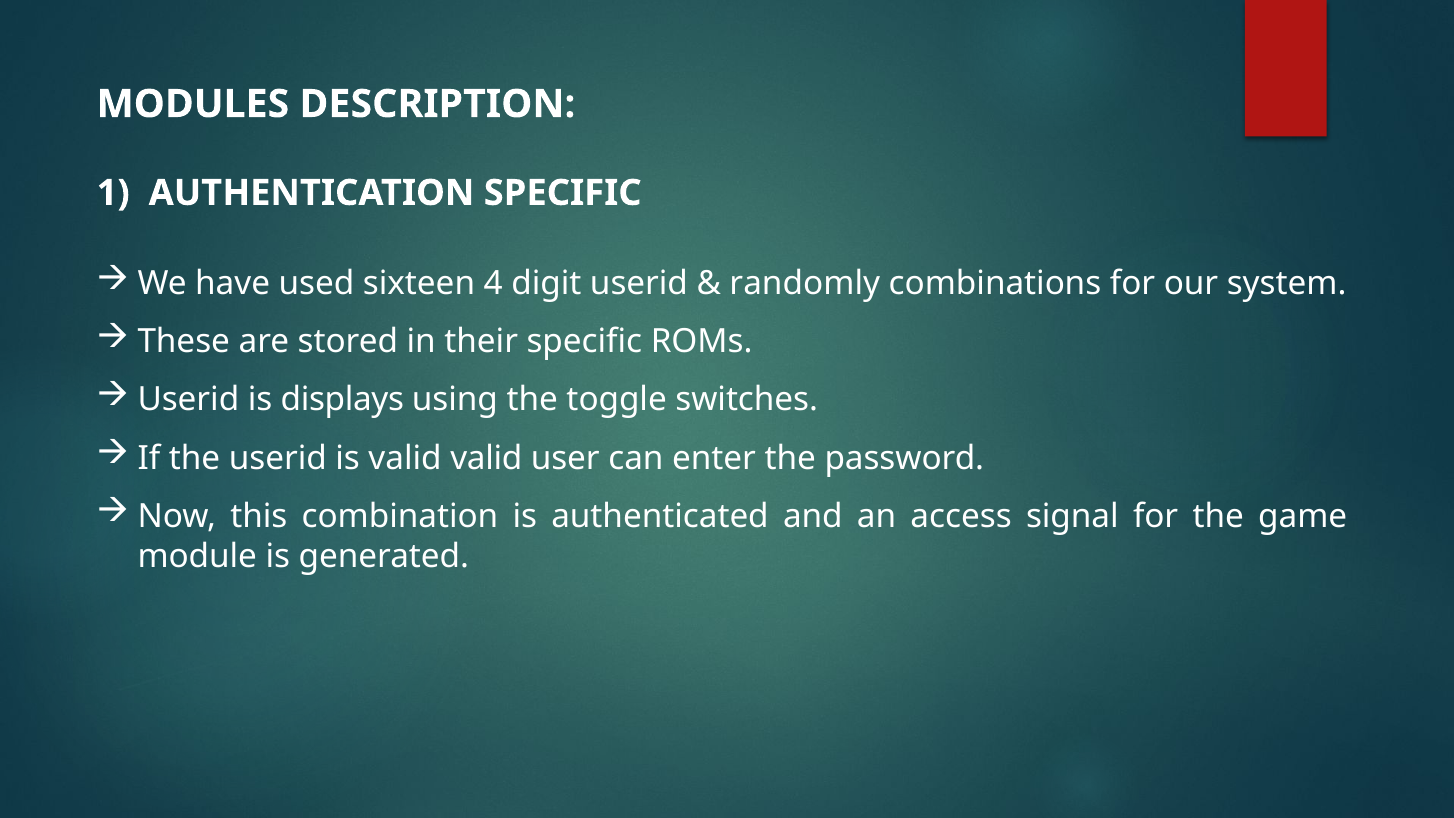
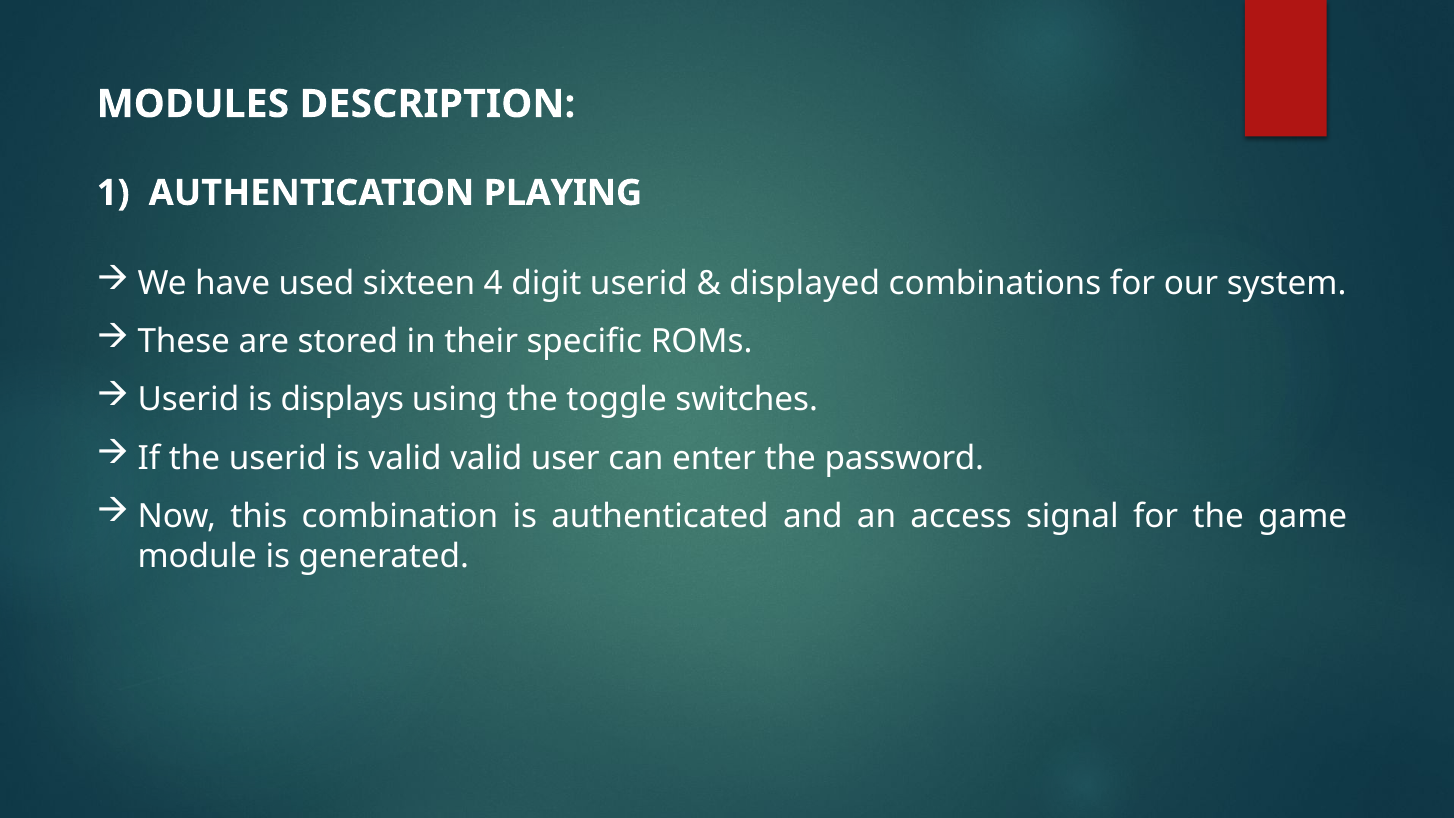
AUTHENTICATION SPECIFIC: SPECIFIC -> PLAYING
randomly: randomly -> displayed
